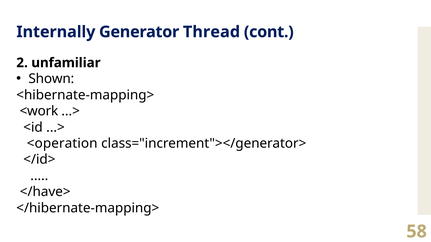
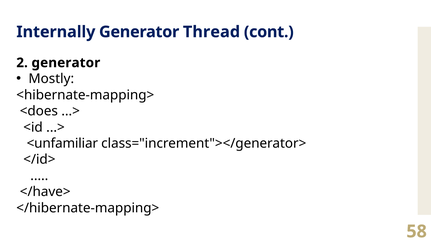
2 unfamiliar: unfamiliar -> generator
Shown: Shown -> Mostly
<work: <work -> <does
<operation: <operation -> <unfamiliar
